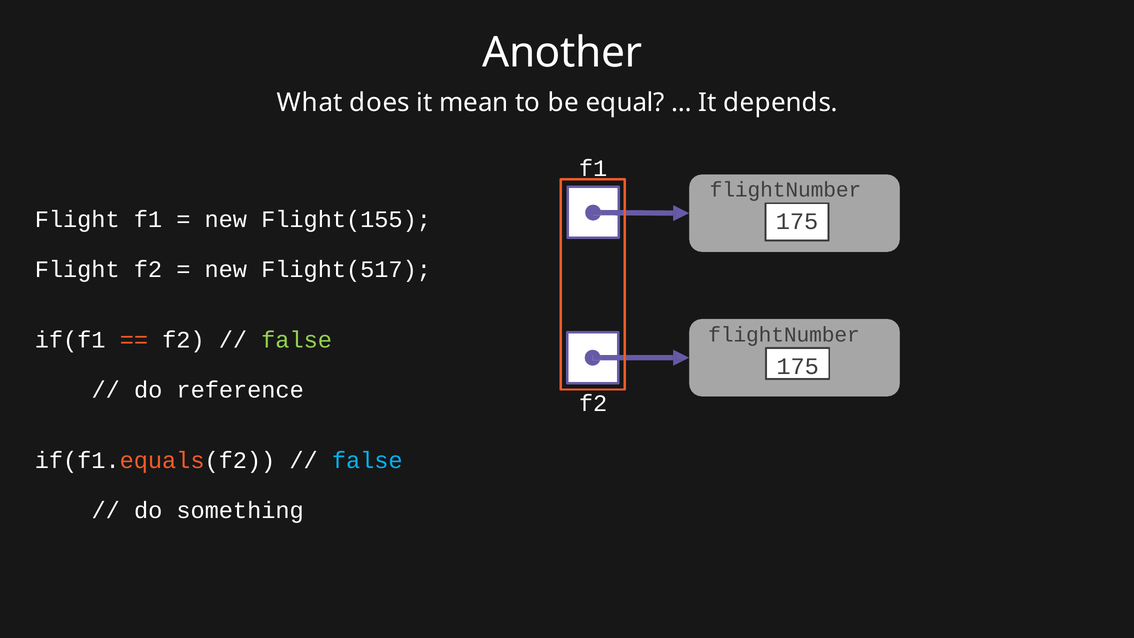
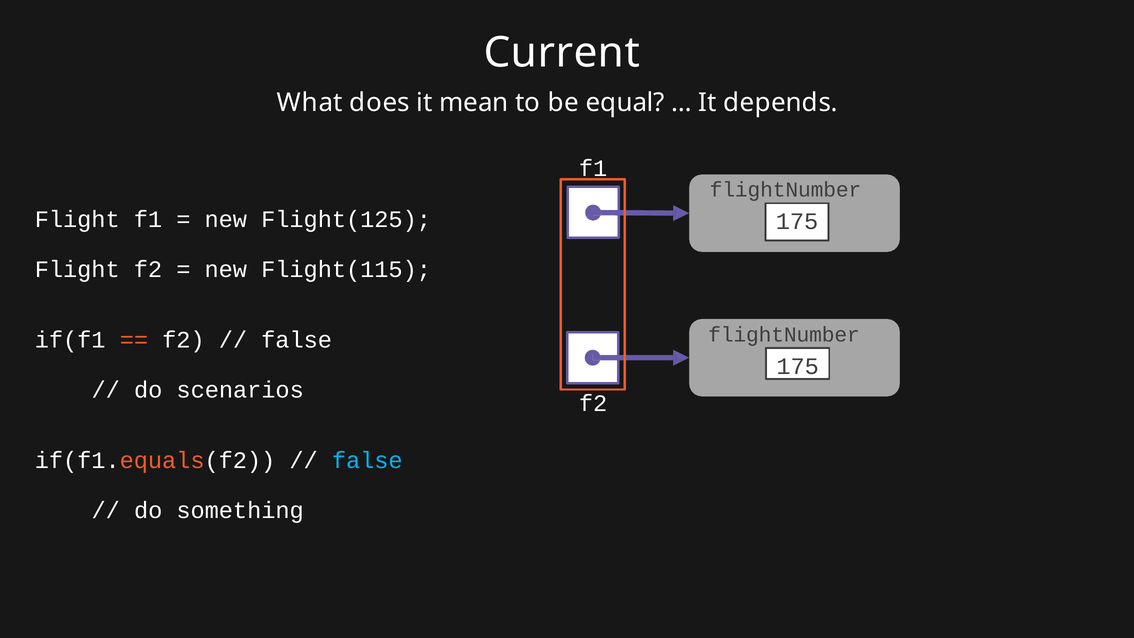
Another: Another -> Current
Flight(155: Flight(155 -> Flight(125
Flight(517: Flight(517 -> Flight(115
false at (297, 340) colour: light green -> white
reference: reference -> scenarios
